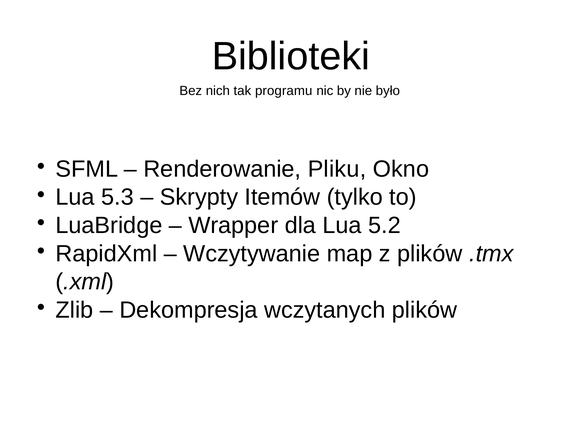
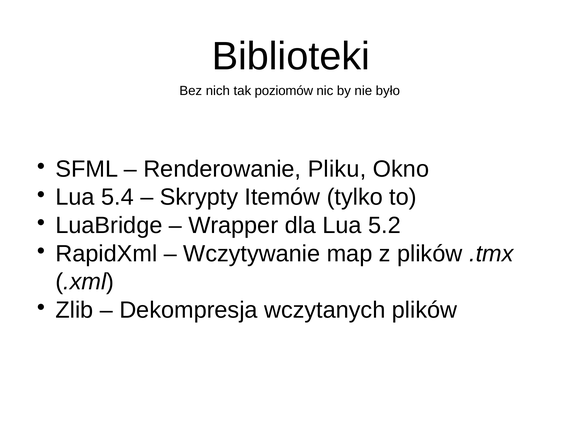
programu: programu -> poziomów
5.3: 5.3 -> 5.4
